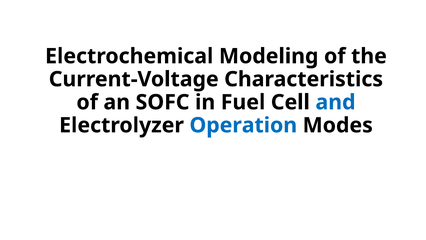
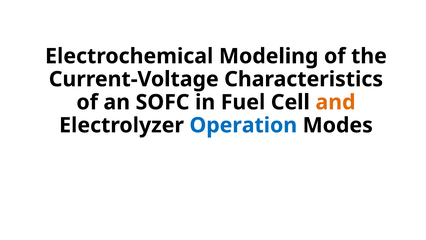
and colour: blue -> orange
